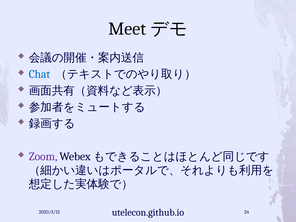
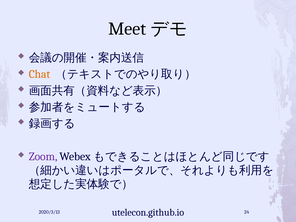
Chat colour: blue -> orange
